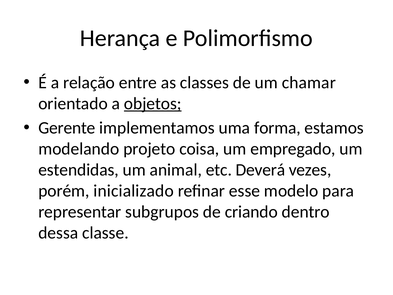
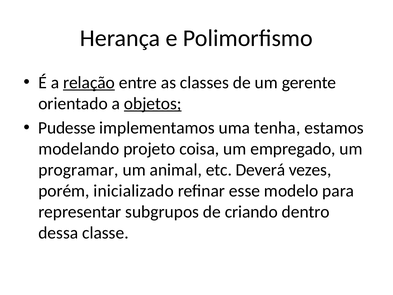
relação underline: none -> present
chamar: chamar -> gerente
Gerente: Gerente -> Pudesse
forma: forma -> tenha
estendidas: estendidas -> programar
